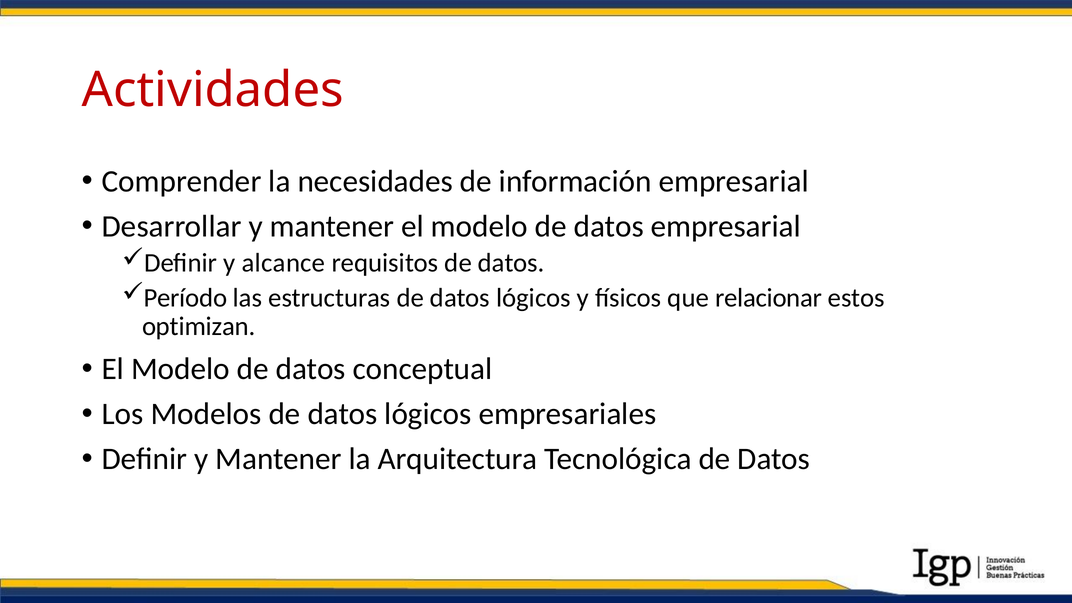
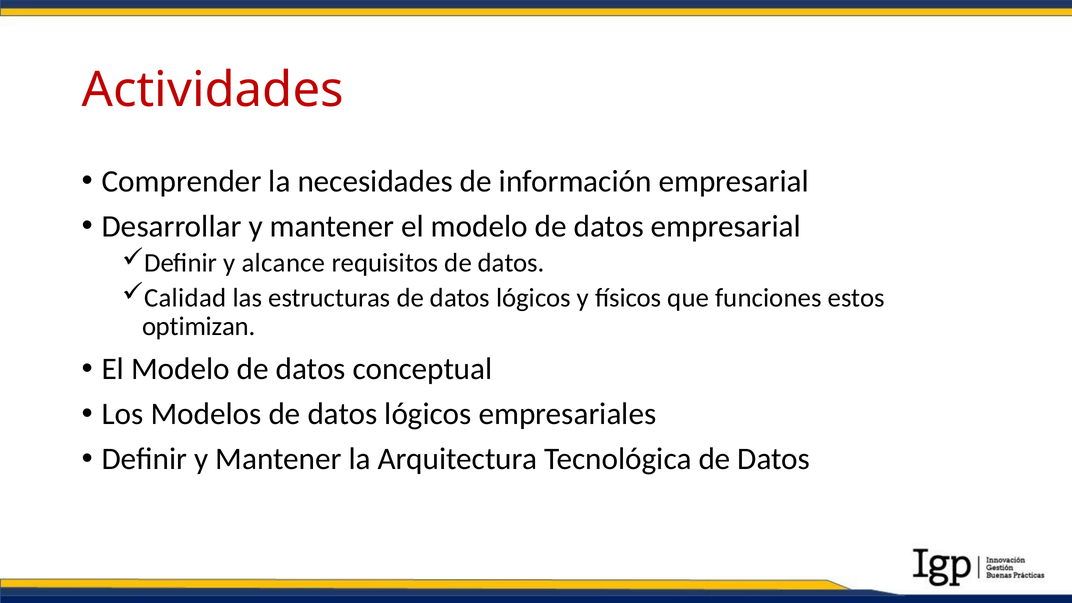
Período: Período -> Calidad
relacionar: relacionar -> funciones
